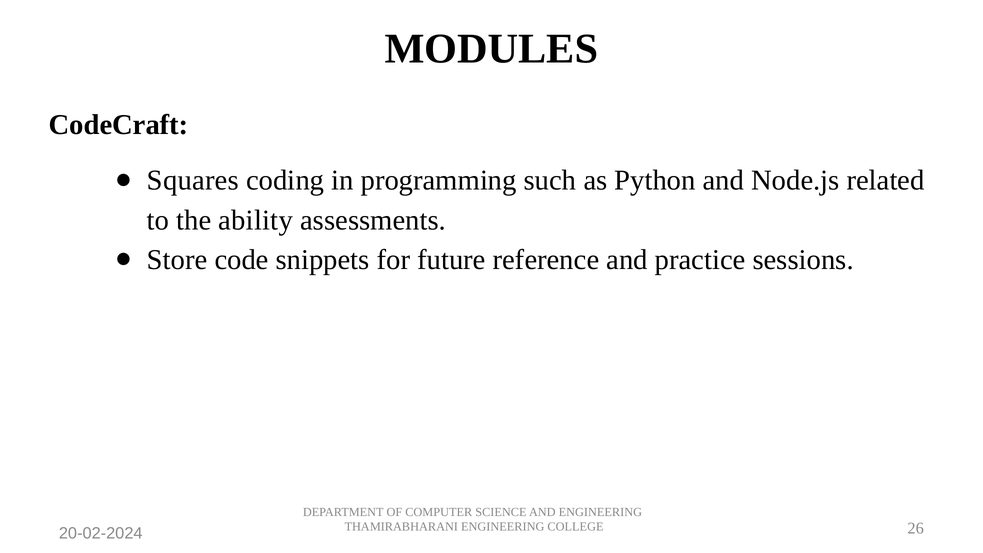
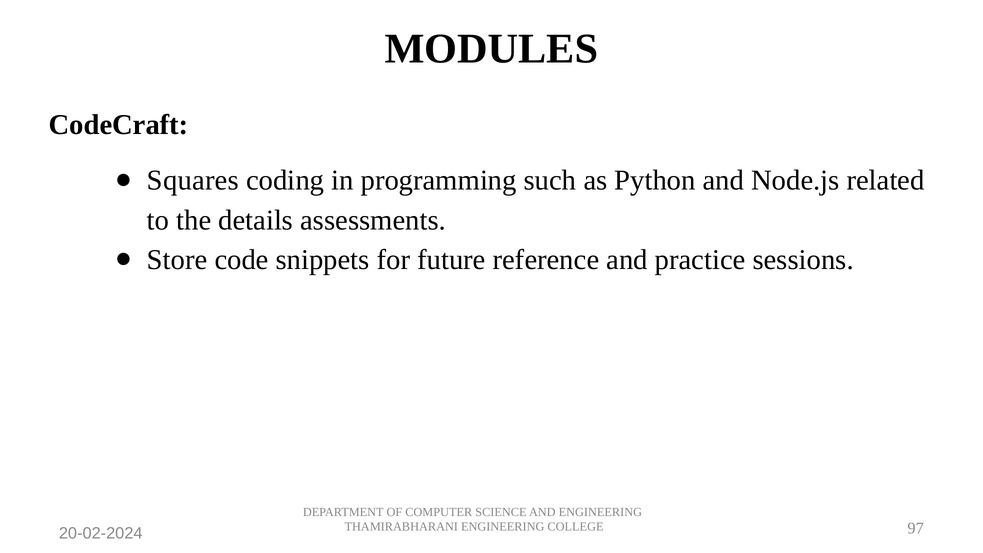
ability: ability -> details
26: 26 -> 97
